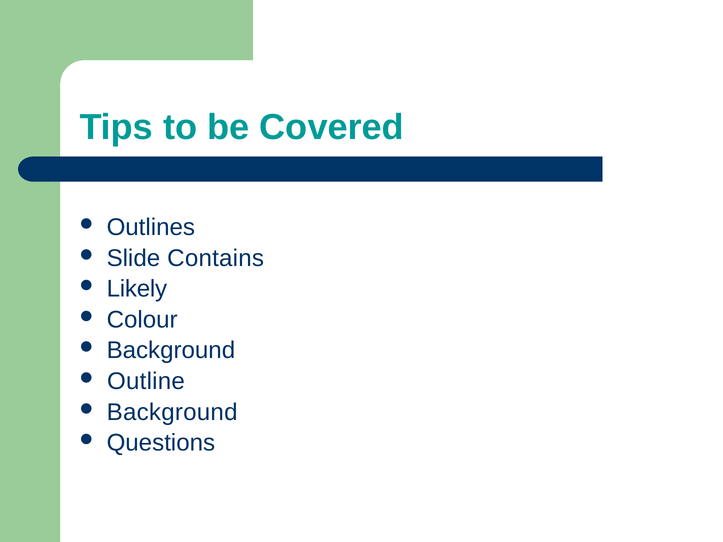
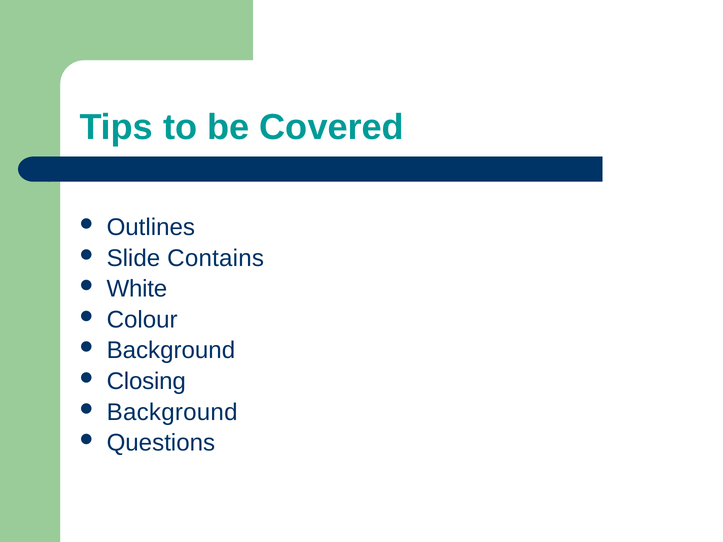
Likely: Likely -> White
Outline: Outline -> Closing
